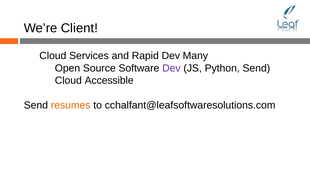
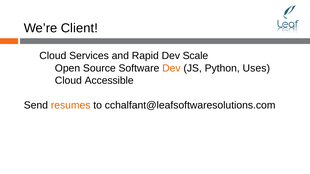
Many: Many -> Scale
Dev at (171, 68) colour: purple -> orange
Python Send: Send -> Uses
